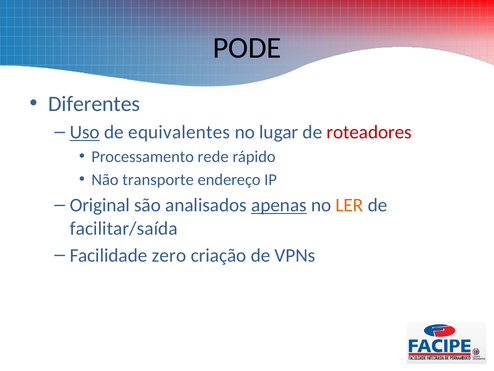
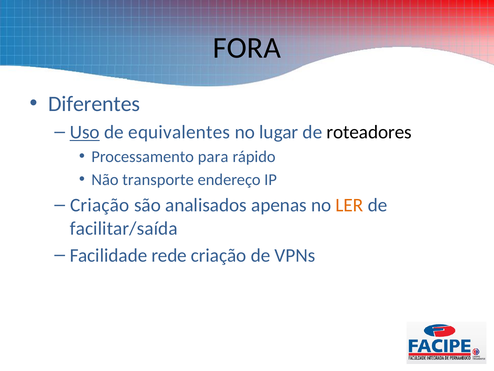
PODE: PODE -> FORA
roteadores colour: red -> black
rede: rede -> para
Original at (100, 205): Original -> Criação
apenas underline: present -> none
zero: zero -> rede
